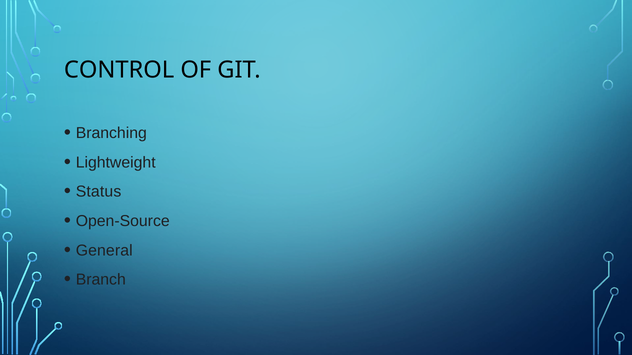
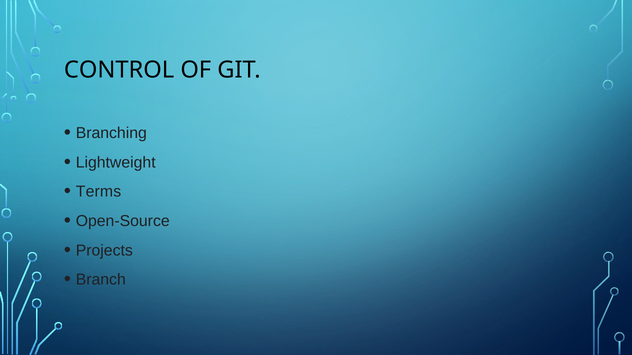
Status: Status -> Terms
General: General -> Projects
